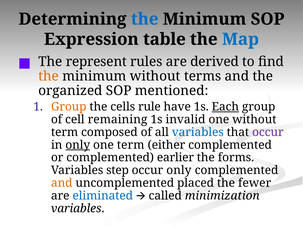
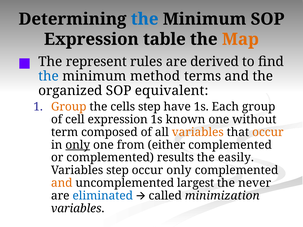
Map colour: blue -> orange
the at (49, 76) colour: orange -> blue
minimum without: without -> method
mentioned: mentioned -> equivalent
cells rule: rule -> step
Each underline: present -> none
cell remaining: remaining -> expression
invalid: invalid -> known
variables at (198, 132) colour: blue -> orange
occur at (268, 132) colour: purple -> orange
one term: term -> from
earlier: earlier -> results
forms: forms -> easily
placed: placed -> largest
fewer: fewer -> never
